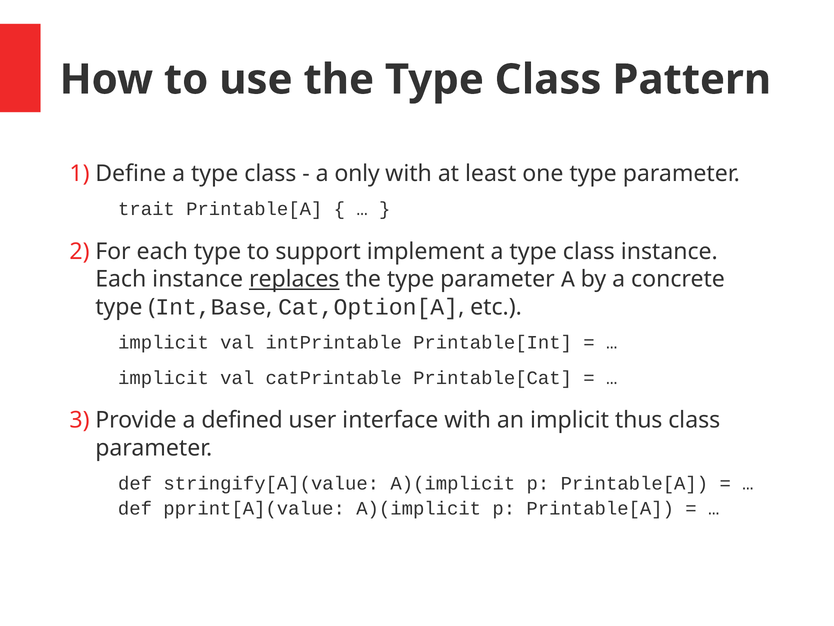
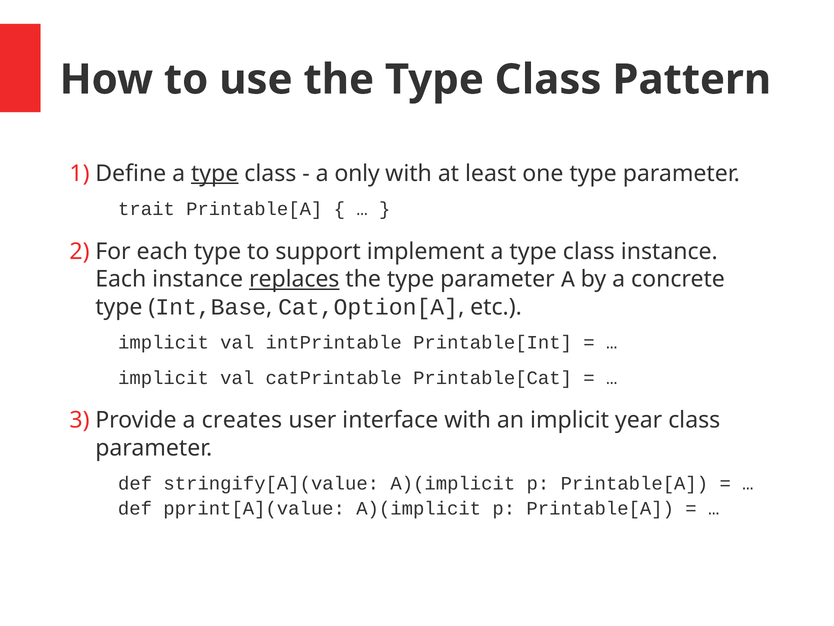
type at (215, 173) underline: none -> present
defined: defined -> creates
thus: thus -> year
